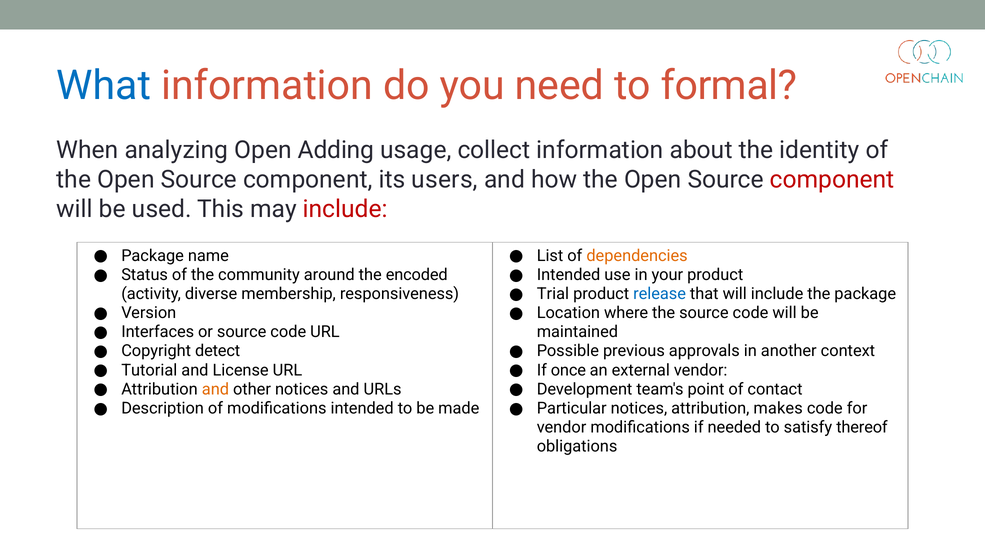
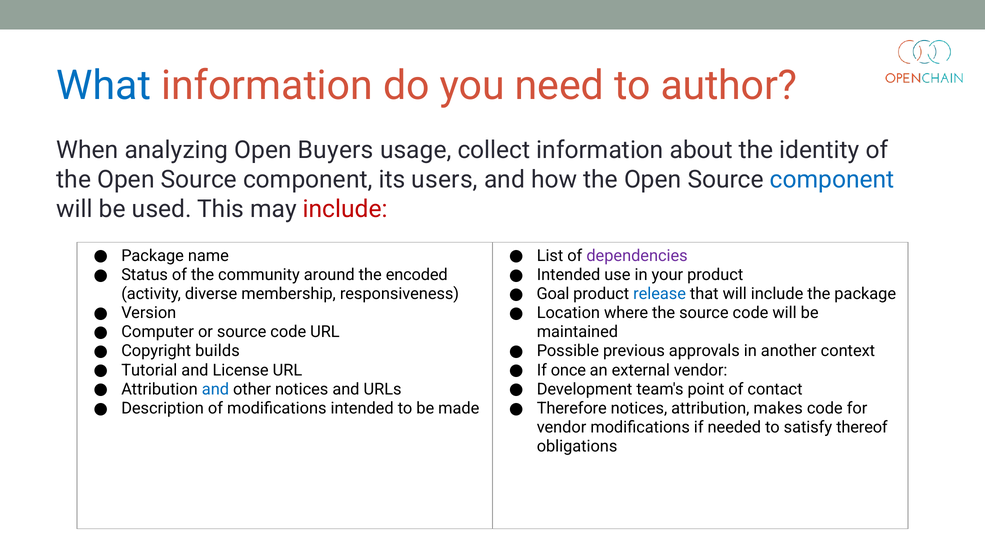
formal: formal -> author
Adding: Adding -> Buyers
component at (832, 180) colour: red -> blue
dependencies colour: orange -> purple
Trial: Trial -> Goal
Interfaces: Interfaces -> Computer
detect: detect -> builds
and at (215, 389) colour: orange -> blue
Particular: Particular -> Therefore
